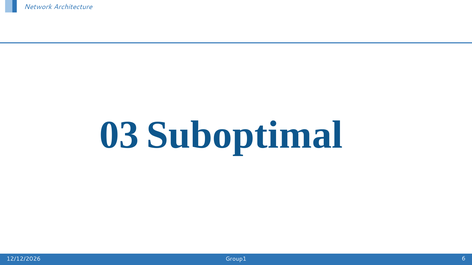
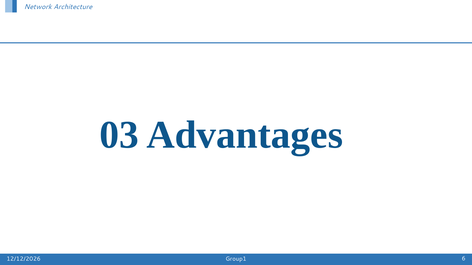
Suboptimal: Suboptimal -> Advantages
